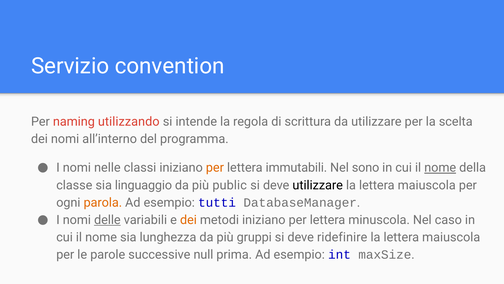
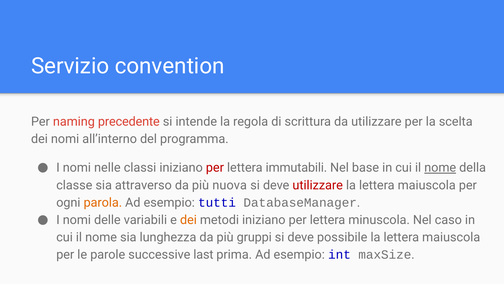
utilizzando: utilizzando -> precedente
per at (215, 167) colour: orange -> red
sono: sono -> base
linguaggio: linguaggio -> attraverso
public: public -> nuova
utilizzare at (318, 185) colour: black -> red
delle underline: present -> none
ridefinire: ridefinire -> possibile
null: null -> last
